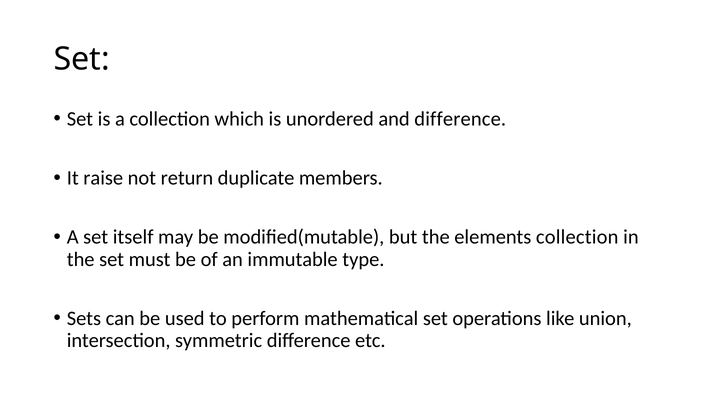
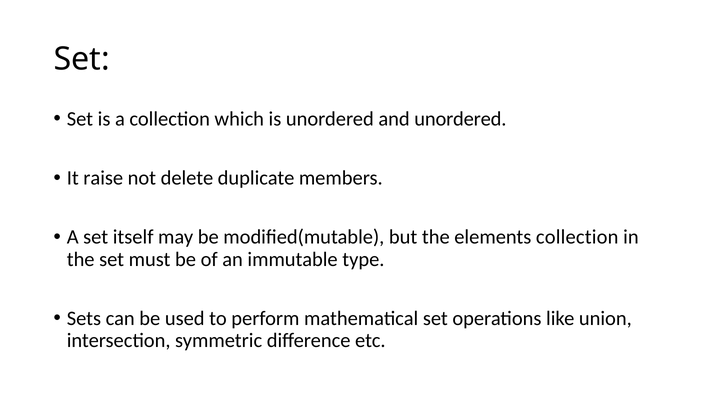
and difference: difference -> unordered
return: return -> delete
